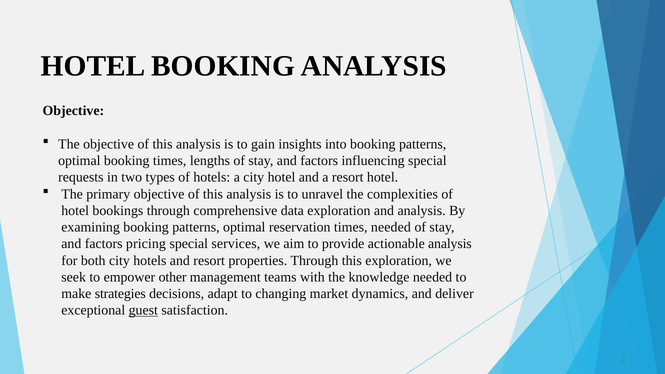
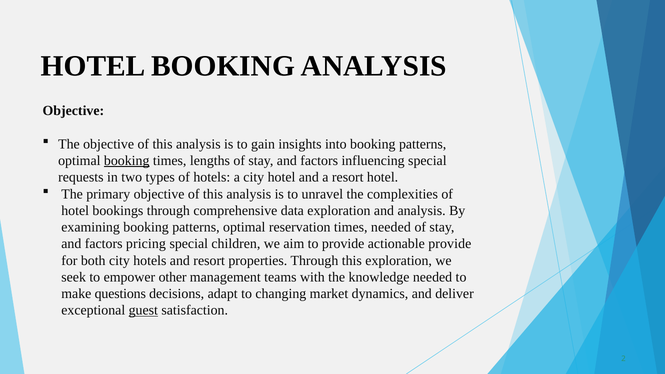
booking at (127, 161) underline: none -> present
services: services -> children
actionable analysis: analysis -> provide
strategies: strategies -> questions
